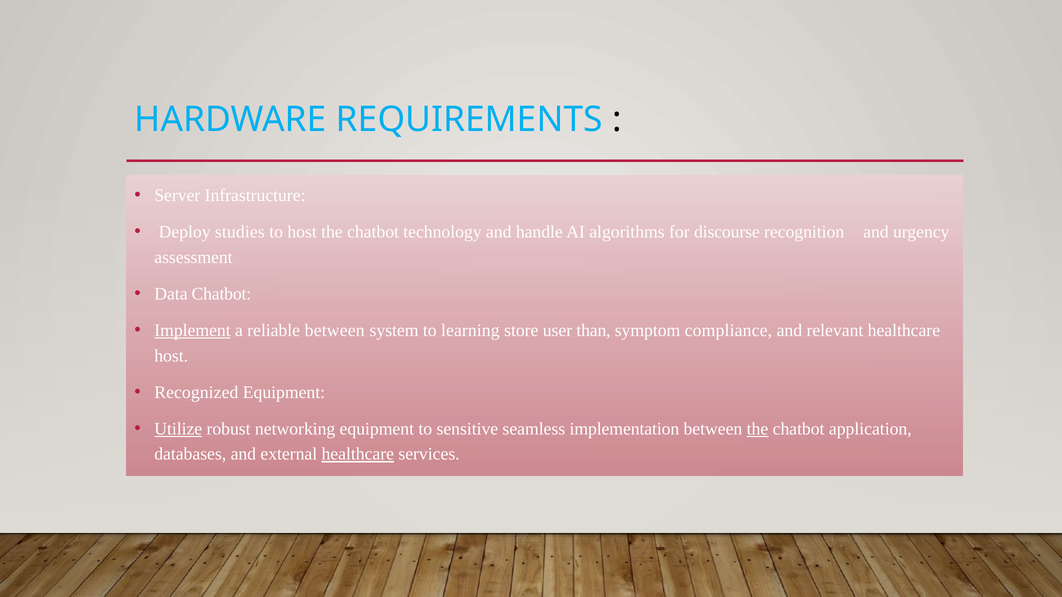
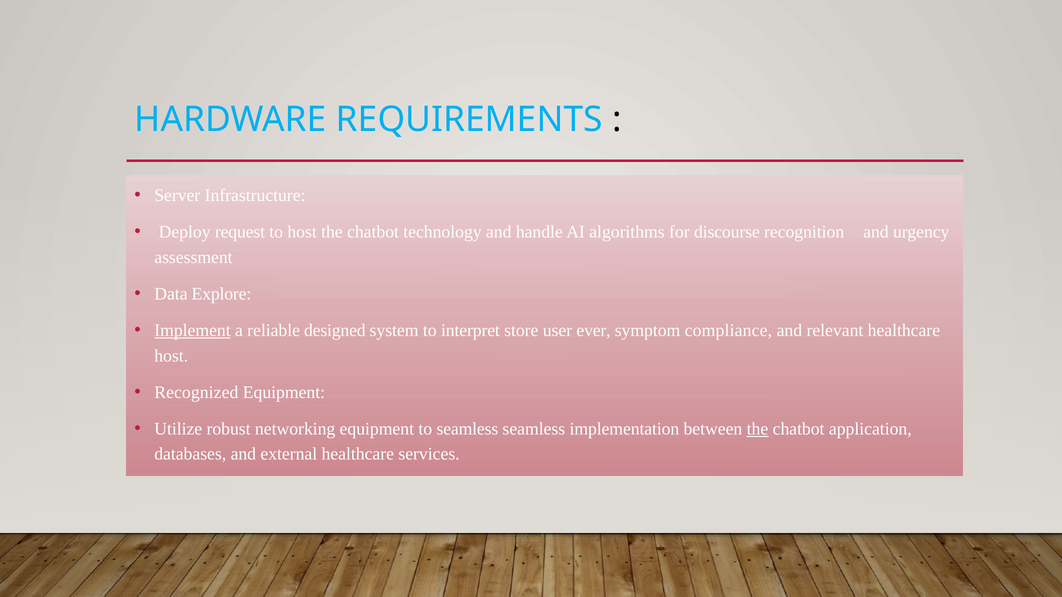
studies: studies -> request
Data Chatbot: Chatbot -> Explore
reliable between: between -> designed
learning: learning -> interpret
than: than -> ever
Utilize underline: present -> none
to sensitive: sensitive -> seamless
healthcare at (358, 454) underline: present -> none
